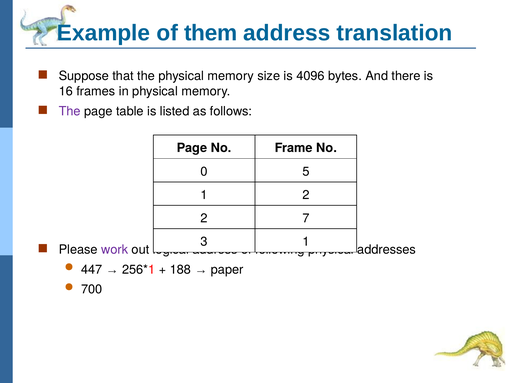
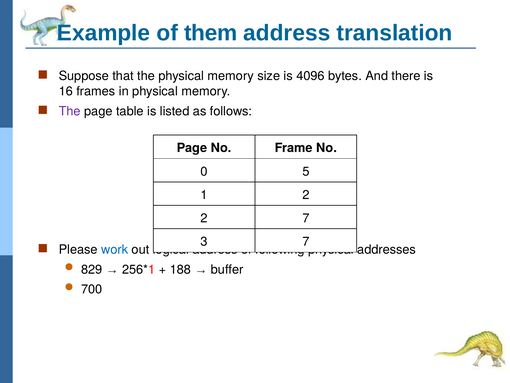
1 at (306, 241): 1 -> 7
work colour: purple -> blue
447: 447 -> 829
paper: paper -> buffer
